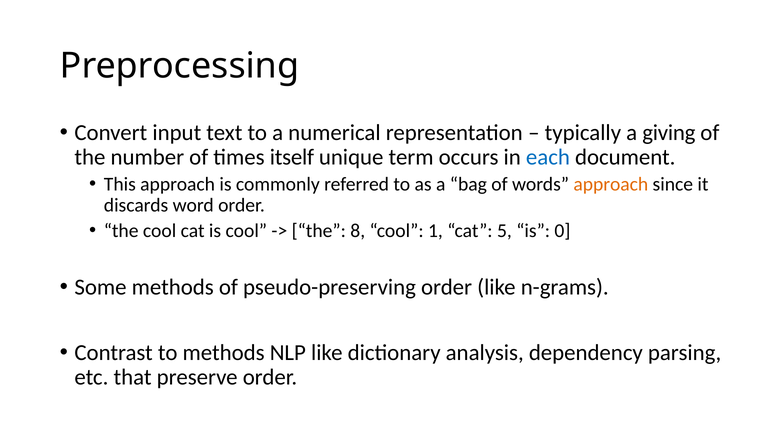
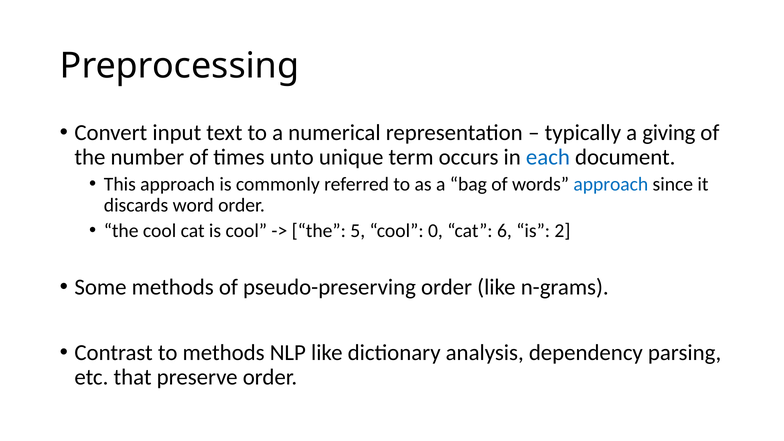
itself: itself -> unto
approach at (611, 184) colour: orange -> blue
8: 8 -> 5
1: 1 -> 0
5: 5 -> 6
0: 0 -> 2
